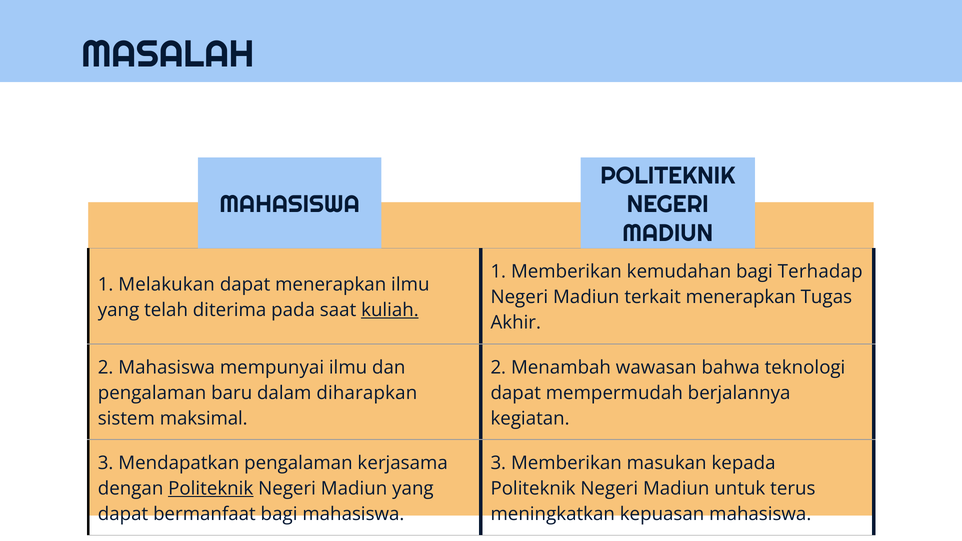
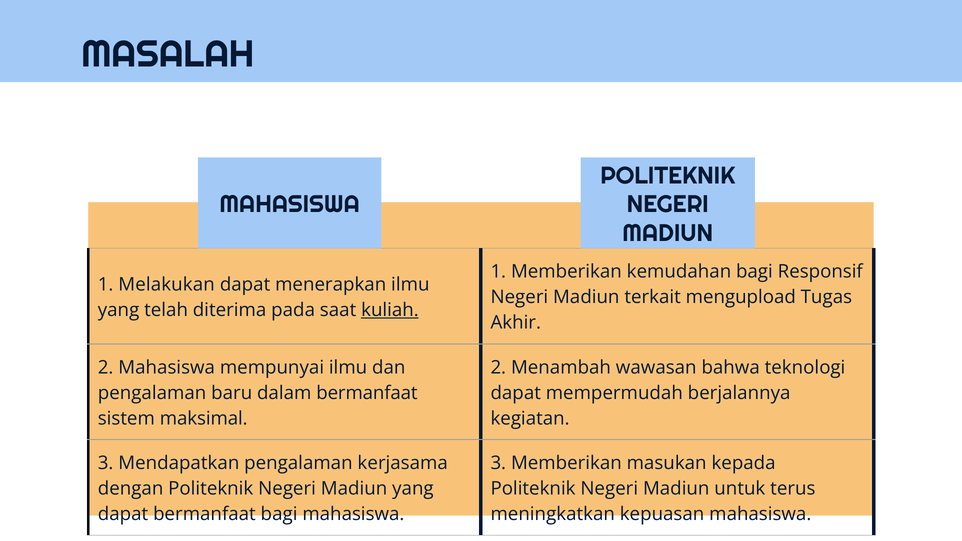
Terhadap: Terhadap -> Responsif
terkait menerapkan: menerapkan -> mengupload
dalam diharapkan: diharapkan -> bermanfaat
Politeknik at (211, 489) underline: present -> none
